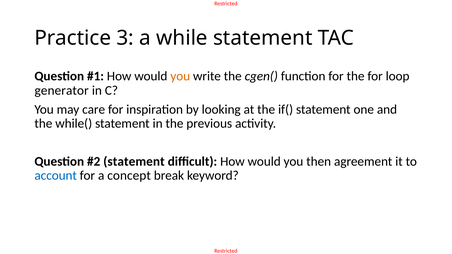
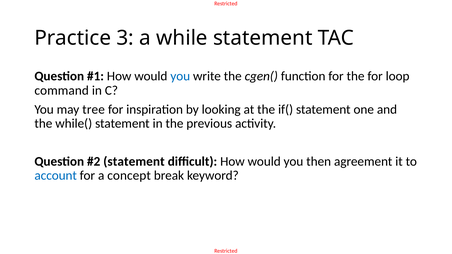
you at (180, 76) colour: orange -> blue
generator: generator -> command
care: care -> tree
